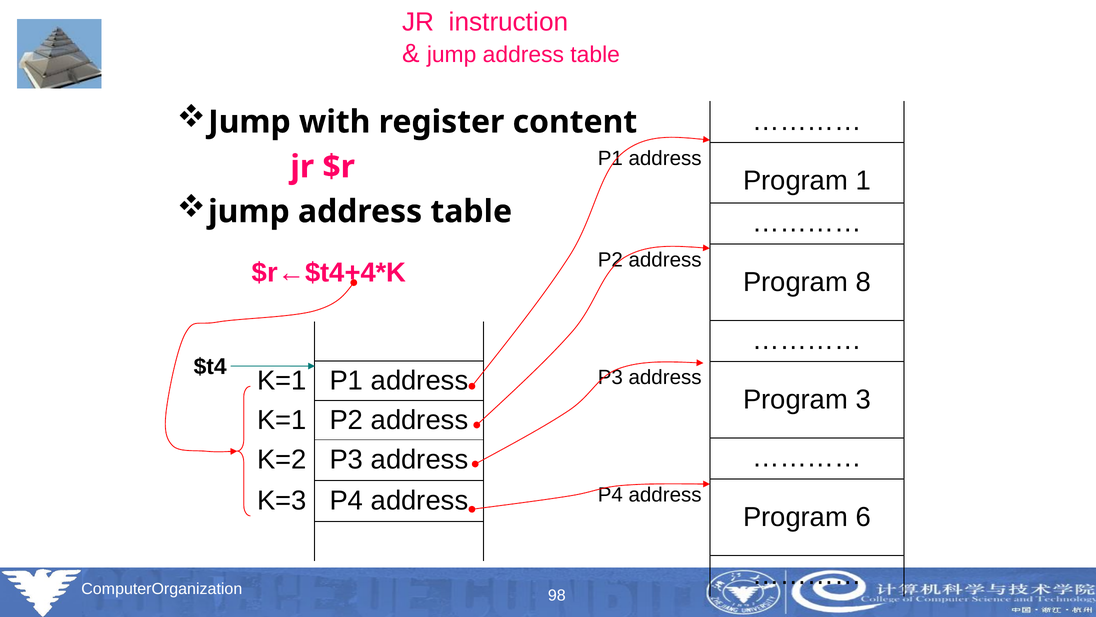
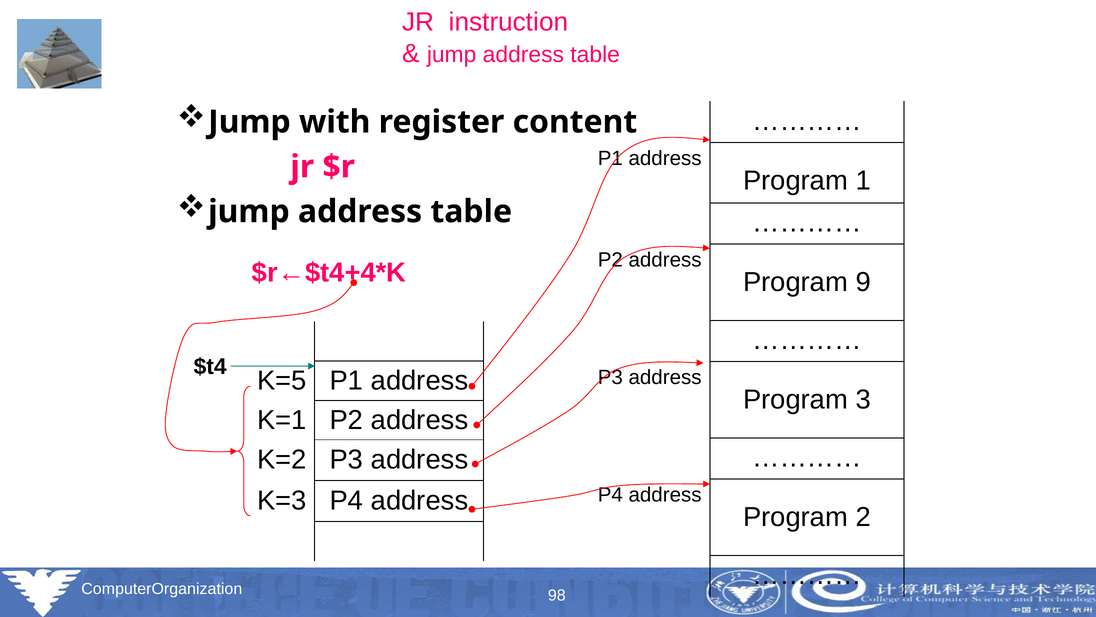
8: 8 -> 9
K=1 at (282, 381): K=1 -> K=5
6: 6 -> 2
